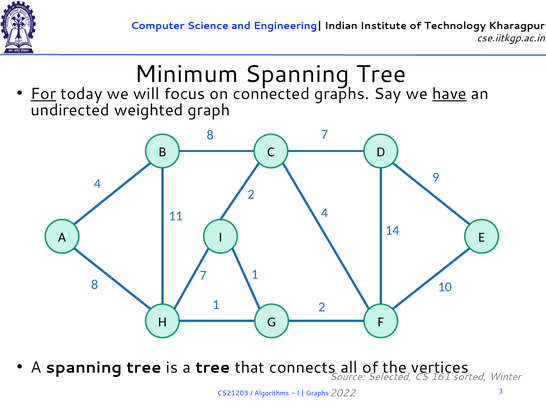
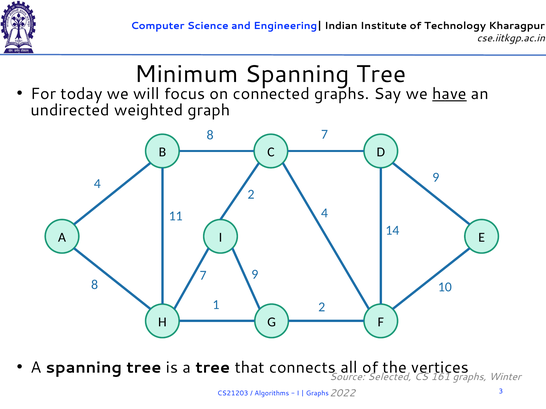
For underline: present -> none
1 at (255, 275): 1 -> 9
sorted at (469, 377): sorted -> graphs
